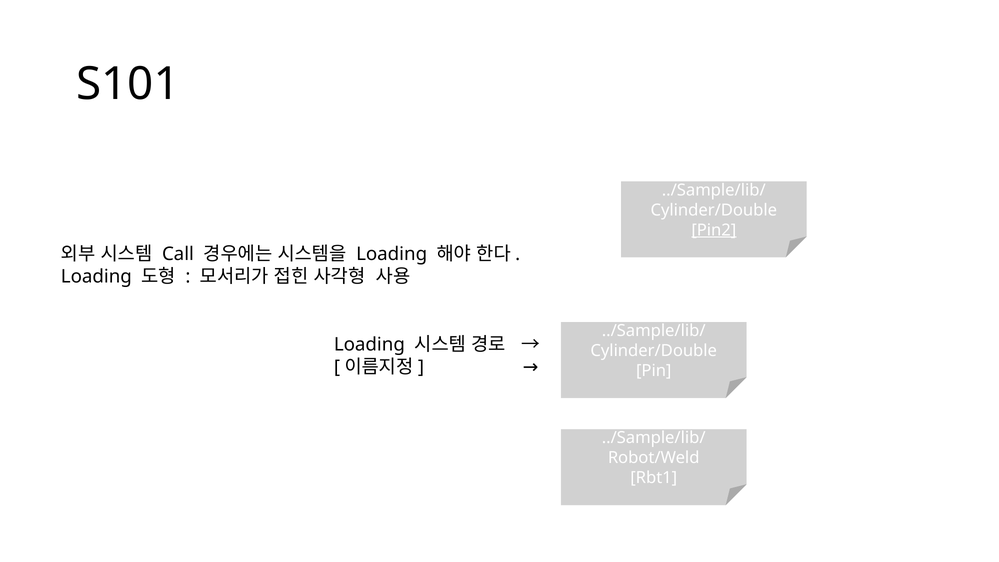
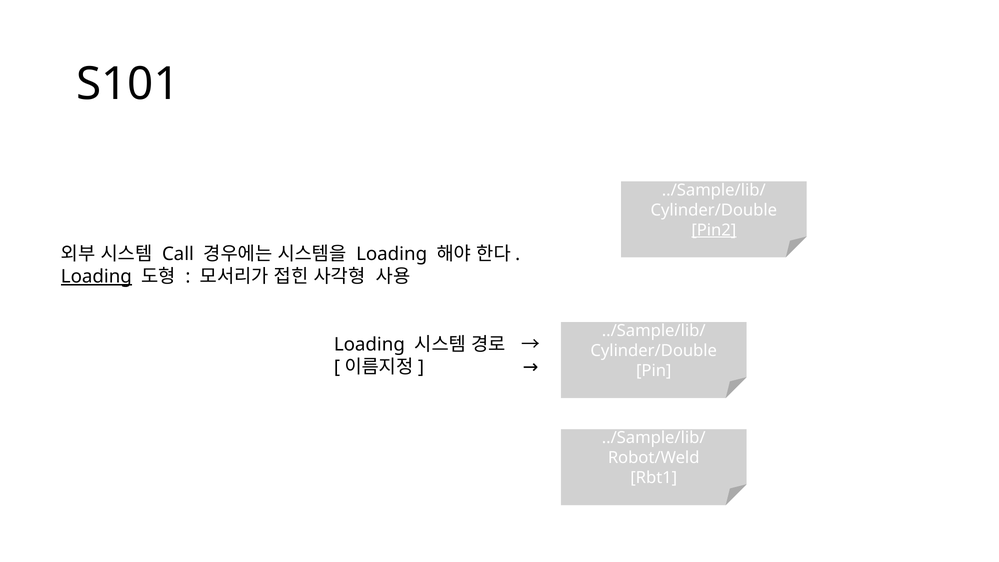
Loading at (96, 277) underline: none -> present
